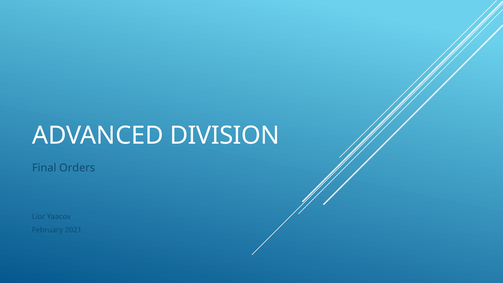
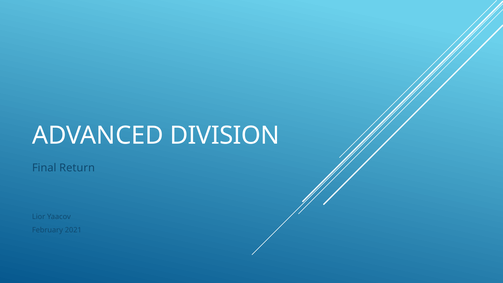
Orders: Orders -> Return
